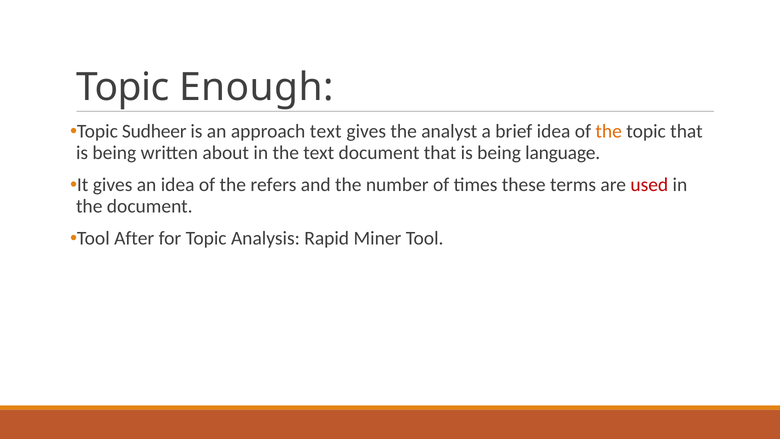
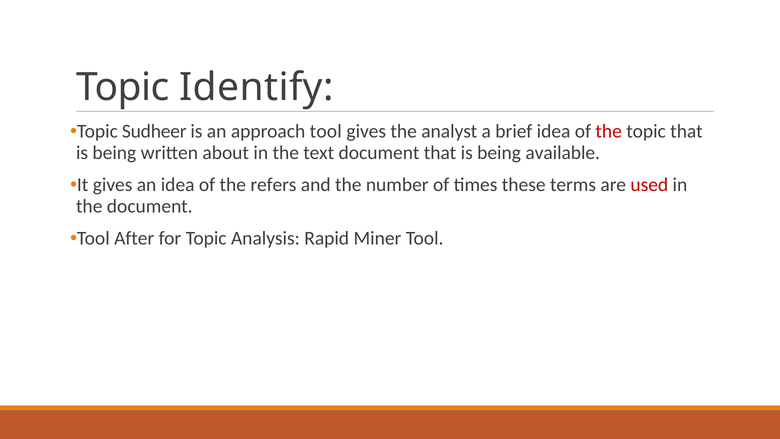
Enough: Enough -> Identify
approach text: text -> tool
the at (609, 131) colour: orange -> red
language: language -> available
